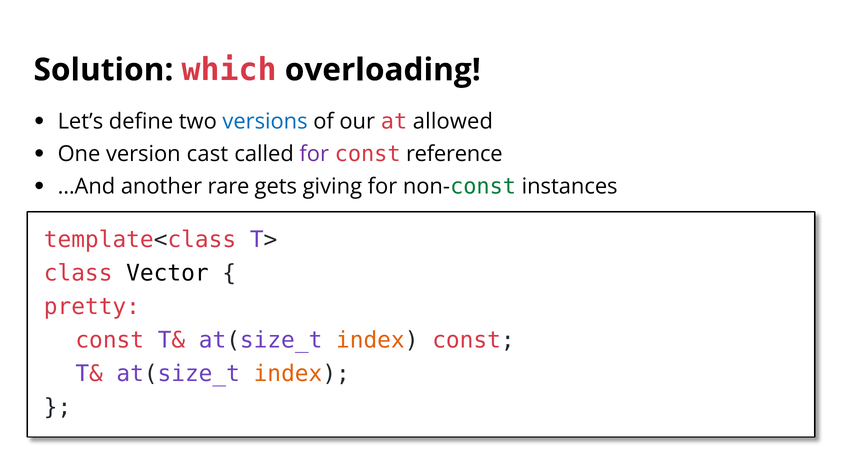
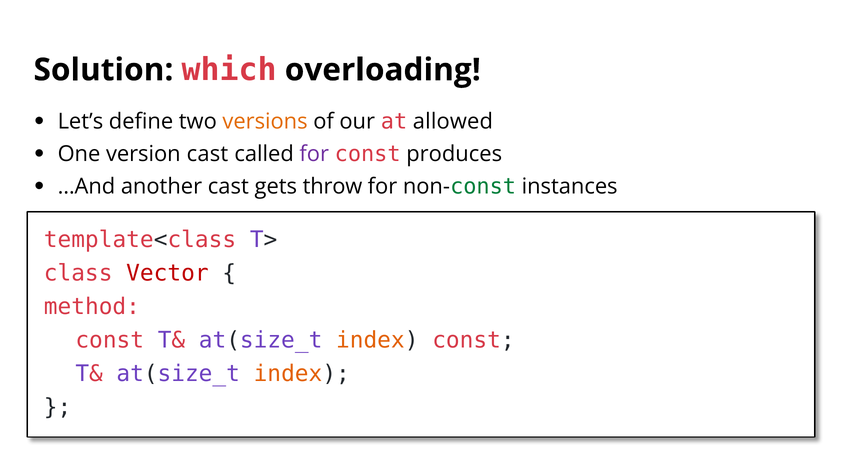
versions colour: blue -> orange
reference: reference -> produces
another rare: rare -> cast
giving: giving -> throw
Vector colour: black -> red
pretty: pretty -> method
